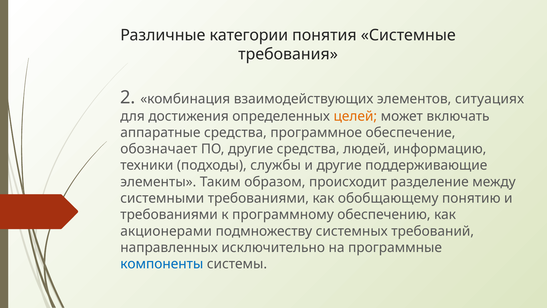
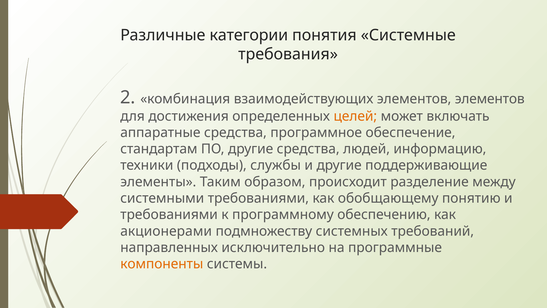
элементов ситуациях: ситуациях -> элементов
обозначает: обозначает -> стандартам
компоненты colour: blue -> orange
